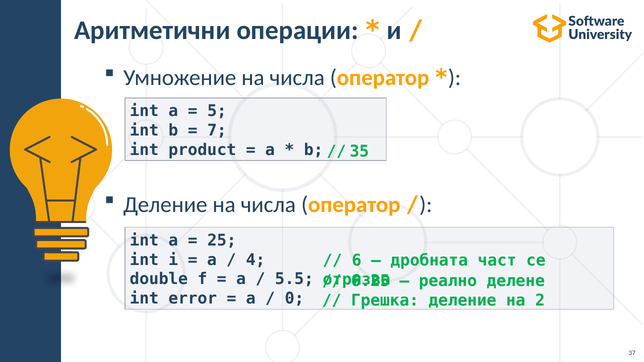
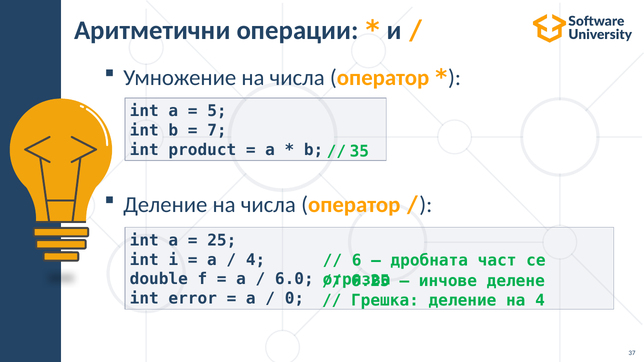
5.5: 5.5 -> 6.0
реално: реално -> инчове
на 2: 2 -> 4
